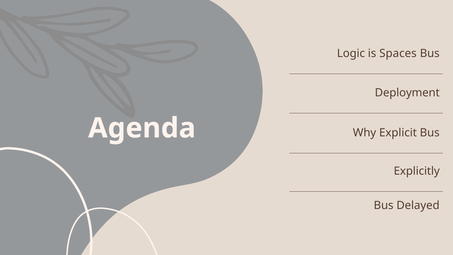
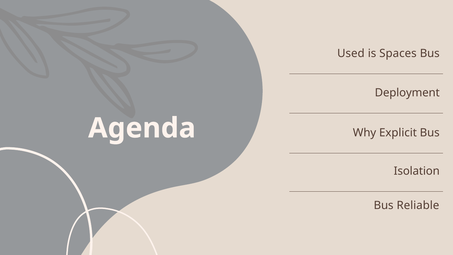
Logic: Logic -> Used
Explicitly: Explicitly -> Isolation
Delayed: Delayed -> Reliable
